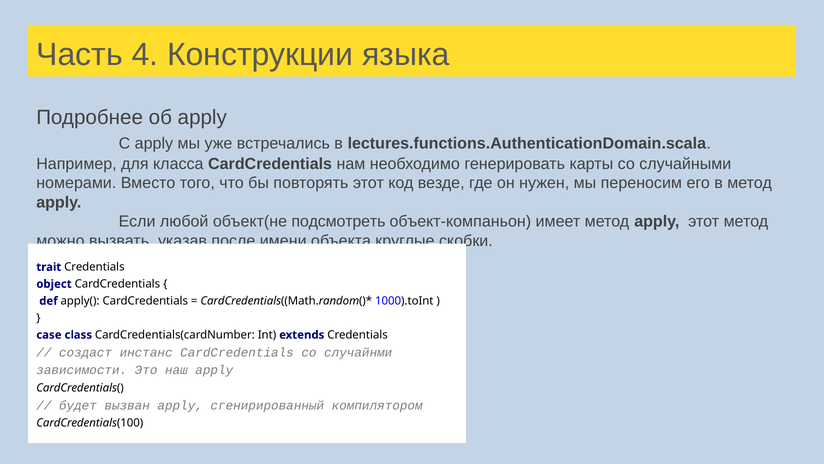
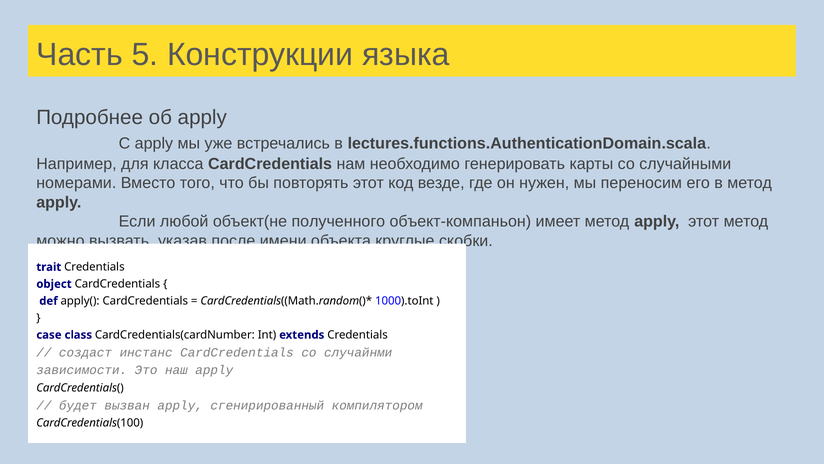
4: 4 -> 5
подсмотреть: подсмотреть -> полученного
